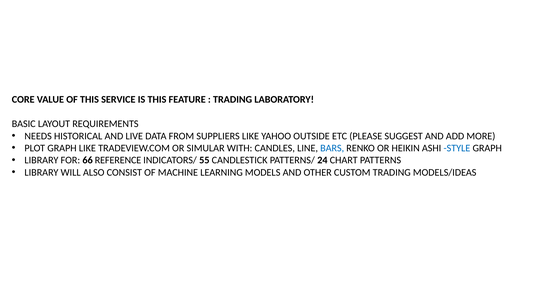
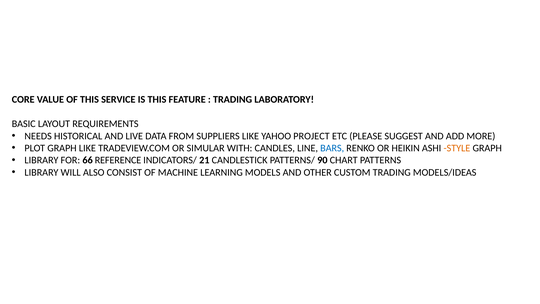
OUTSIDE: OUTSIDE -> PROJECT
STYLE colour: blue -> orange
55: 55 -> 21
24: 24 -> 90
